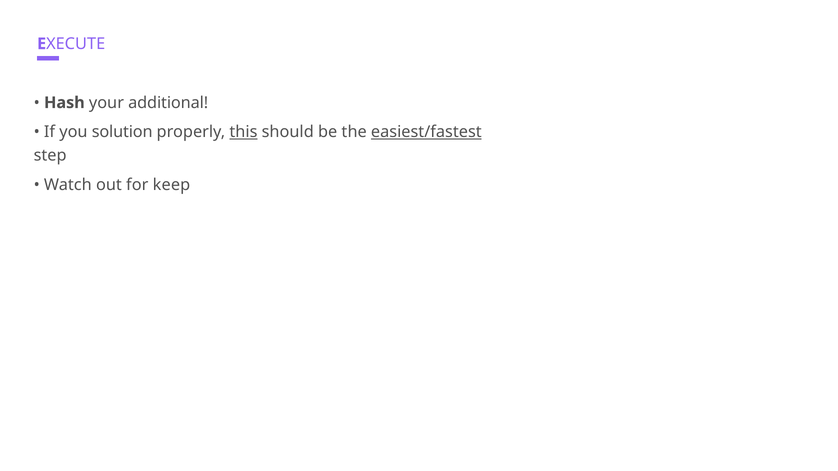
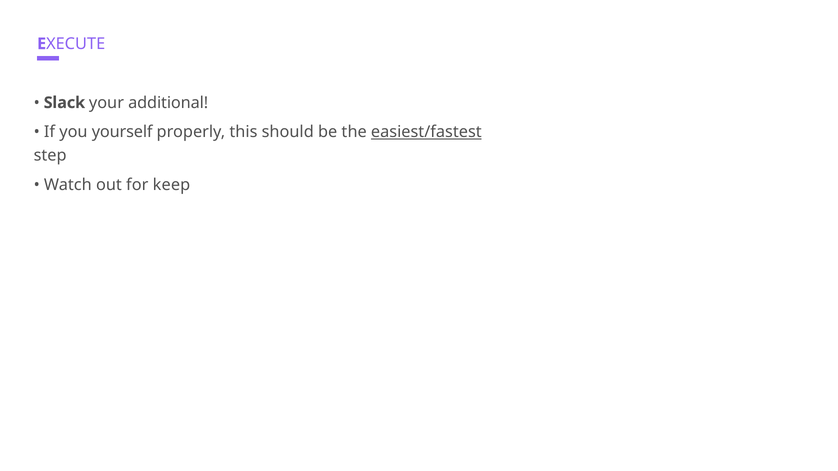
Hash: Hash -> Slack
solution: solution -> yourself
this underline: present -> none
